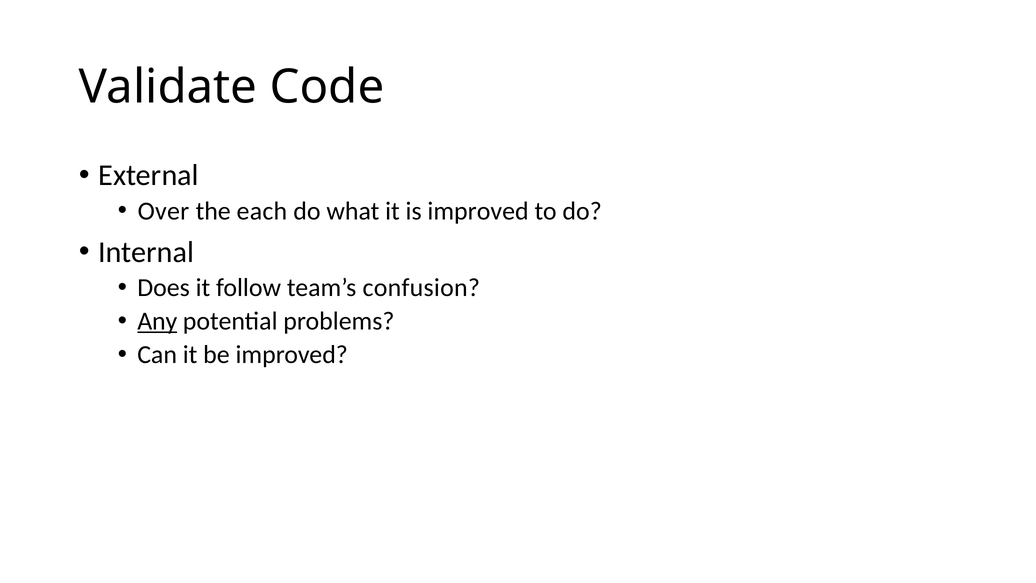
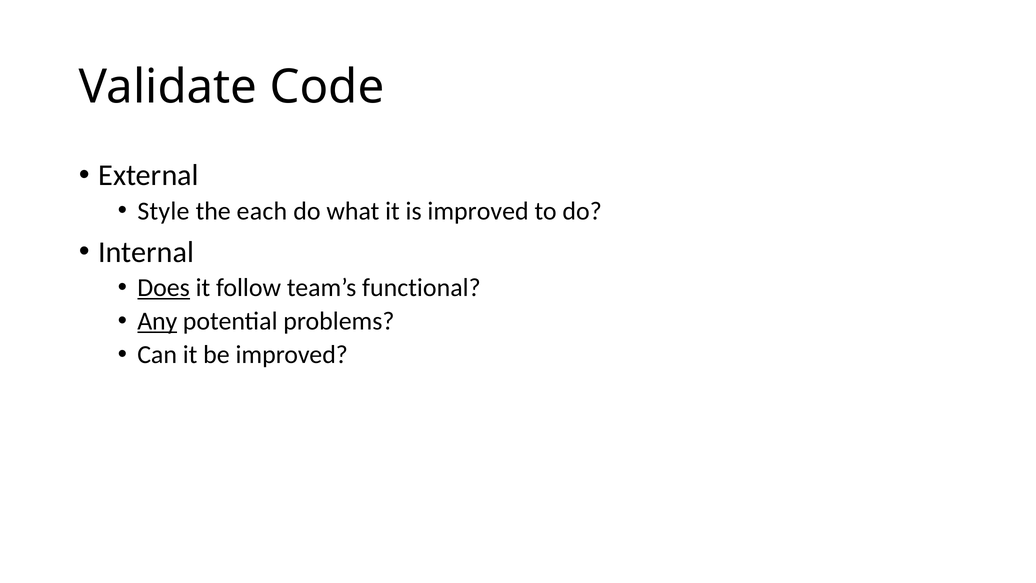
Over: Over -> Style
Does underline: none -> present
confusion: confusion -> functional
